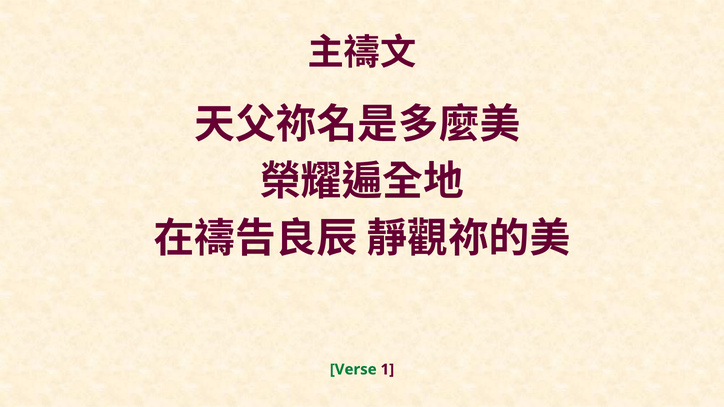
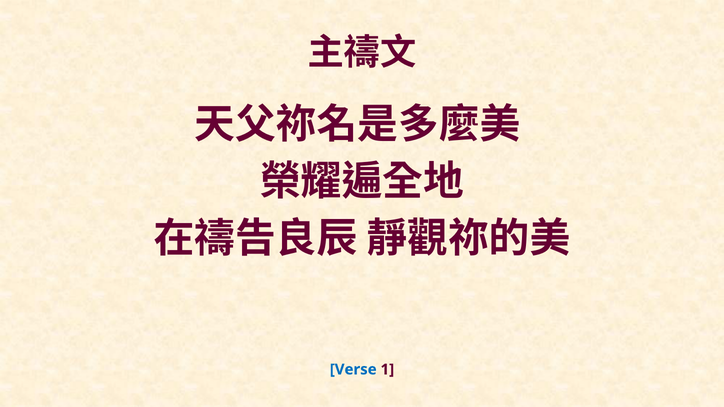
Verse colour: green -> blue
